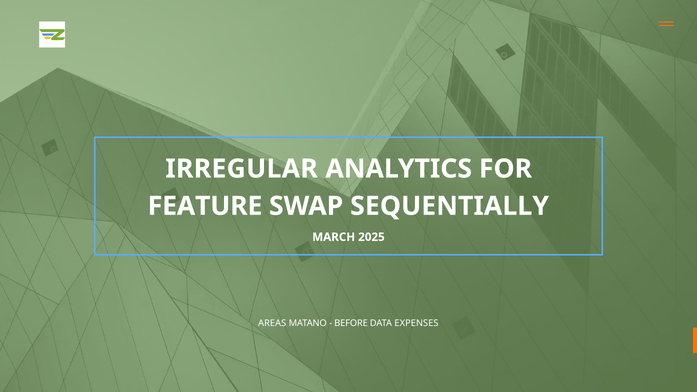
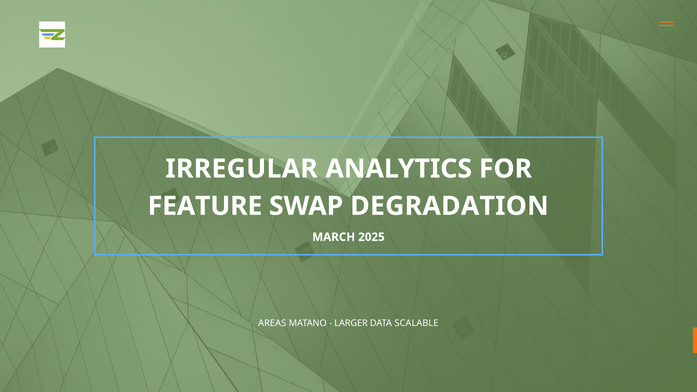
SEQUENTIALLY: SEQUENTIALLY -> DEGRADATION
BEFORE: BEFORE -> LARGER
EXPENSES: EXPENSES -> SCALABLE
